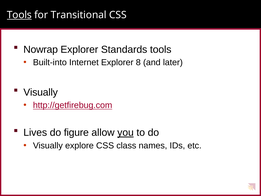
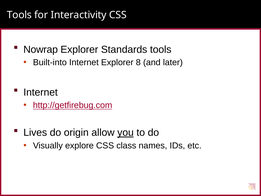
Tools at (19, 15) underline: present -> none
Transitional: Transitional -> Interactivity
Visually at (41, 92): Visually -> Internet
figure: figure -> origin
